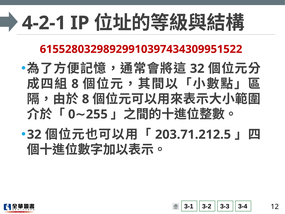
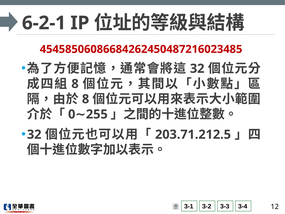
4-2-1: 4-2-1 -> 6-2-1
61552803298929910397434309951522: 61552803298929910397434309951522 -> 45458506086684262450487216023485
